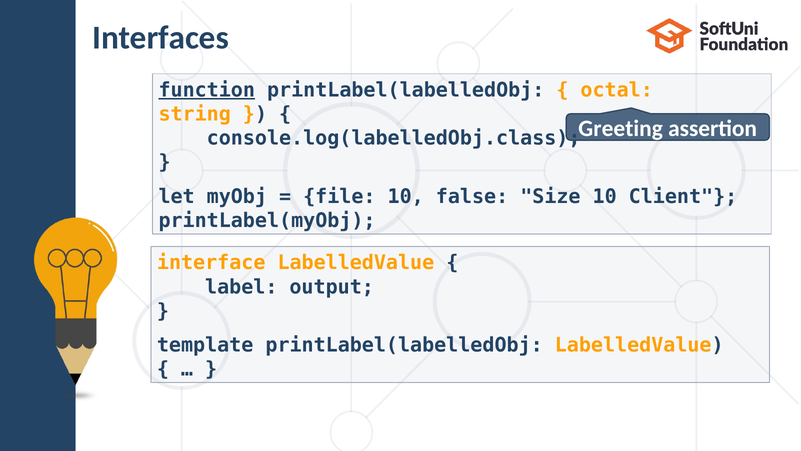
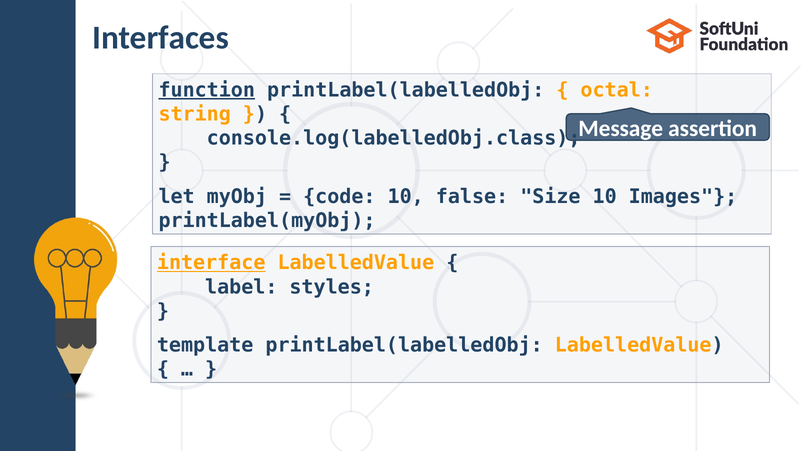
Greeting: Greeting -> Message
file: file -> code
Client: Client -> Images
interface underline: none -> present
output: output -> styles
